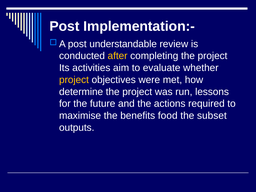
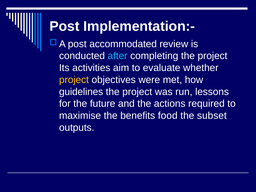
understandable: understandable -> accommodated
after colour: yellow -> light blue
determine: determine -> guidelines
